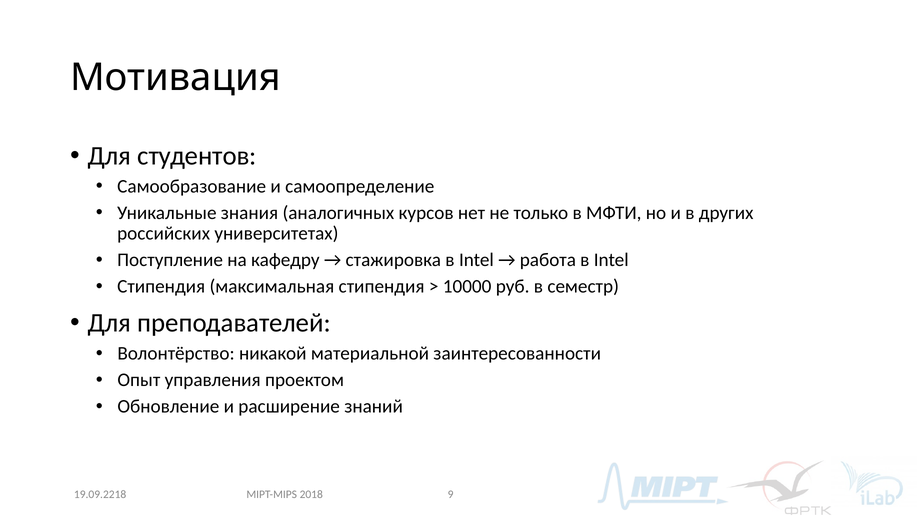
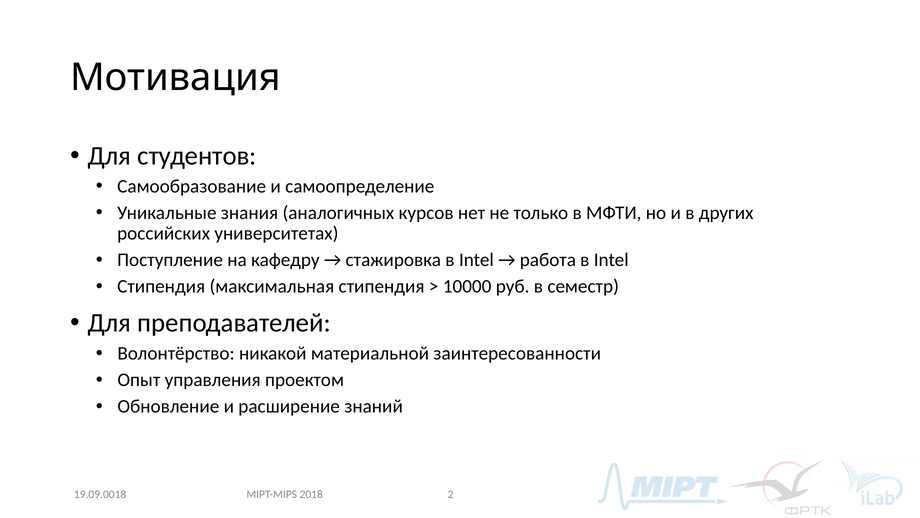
9: 9 -> 2
19.09.2218: 19.09.2218 -> 19.09.0018
